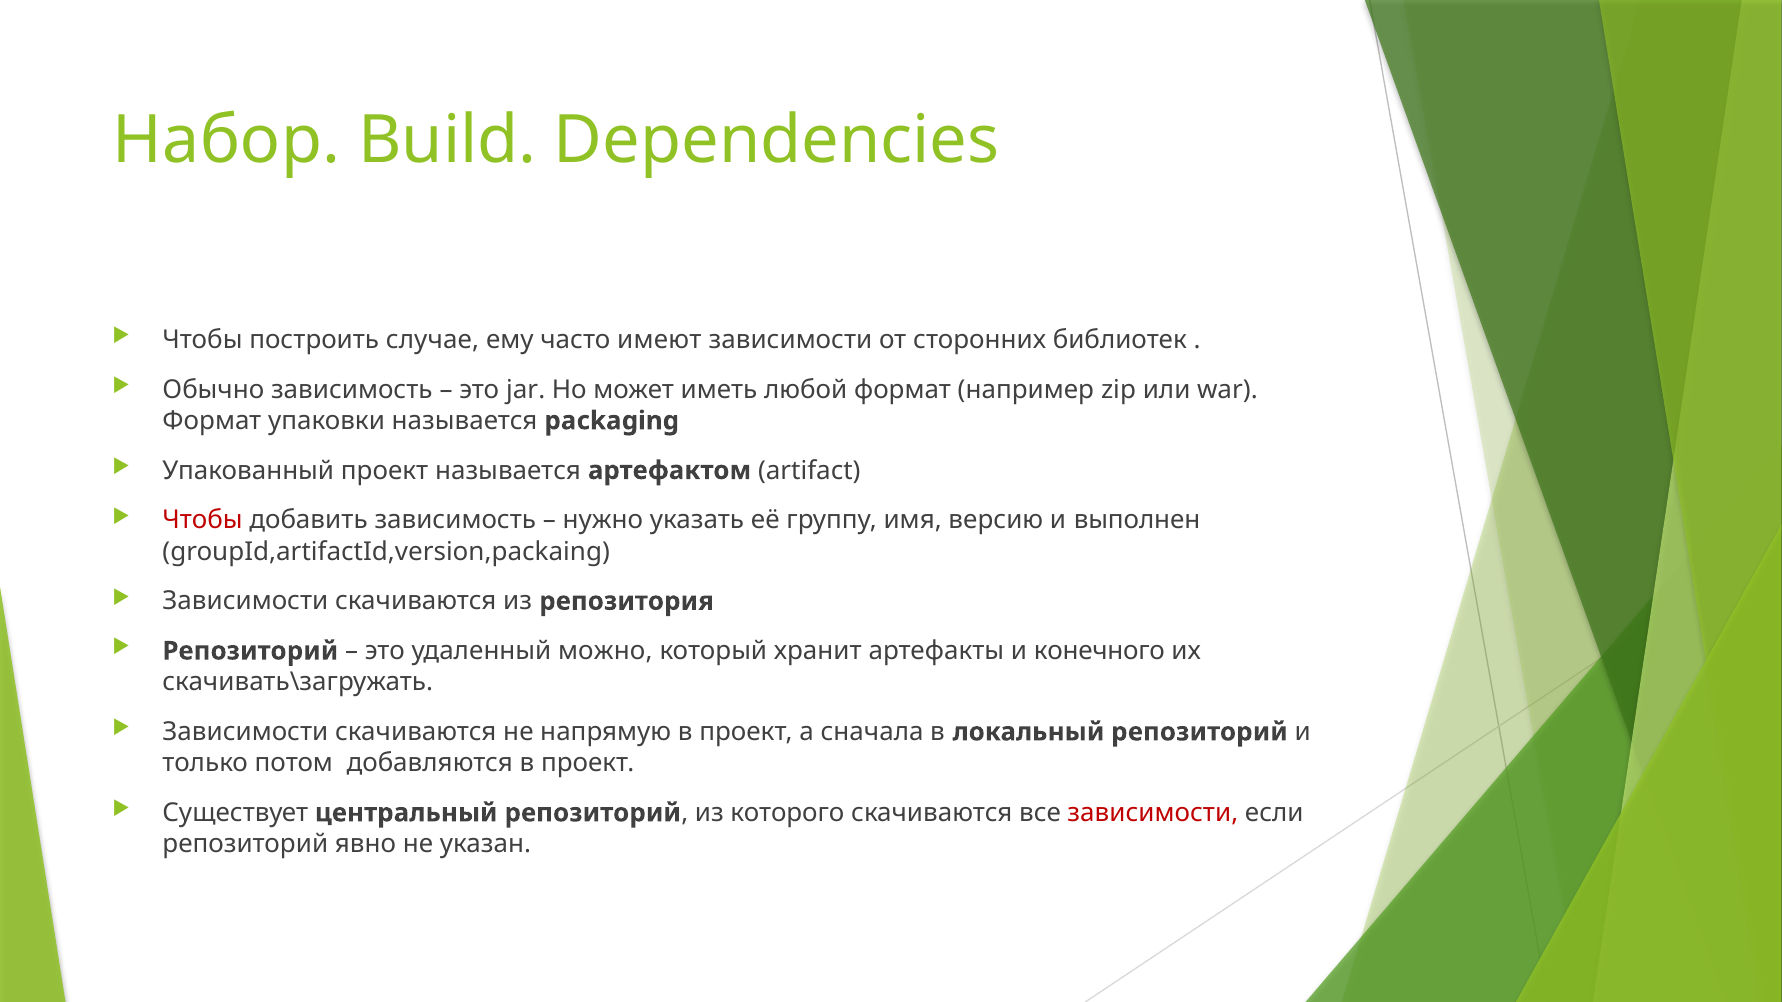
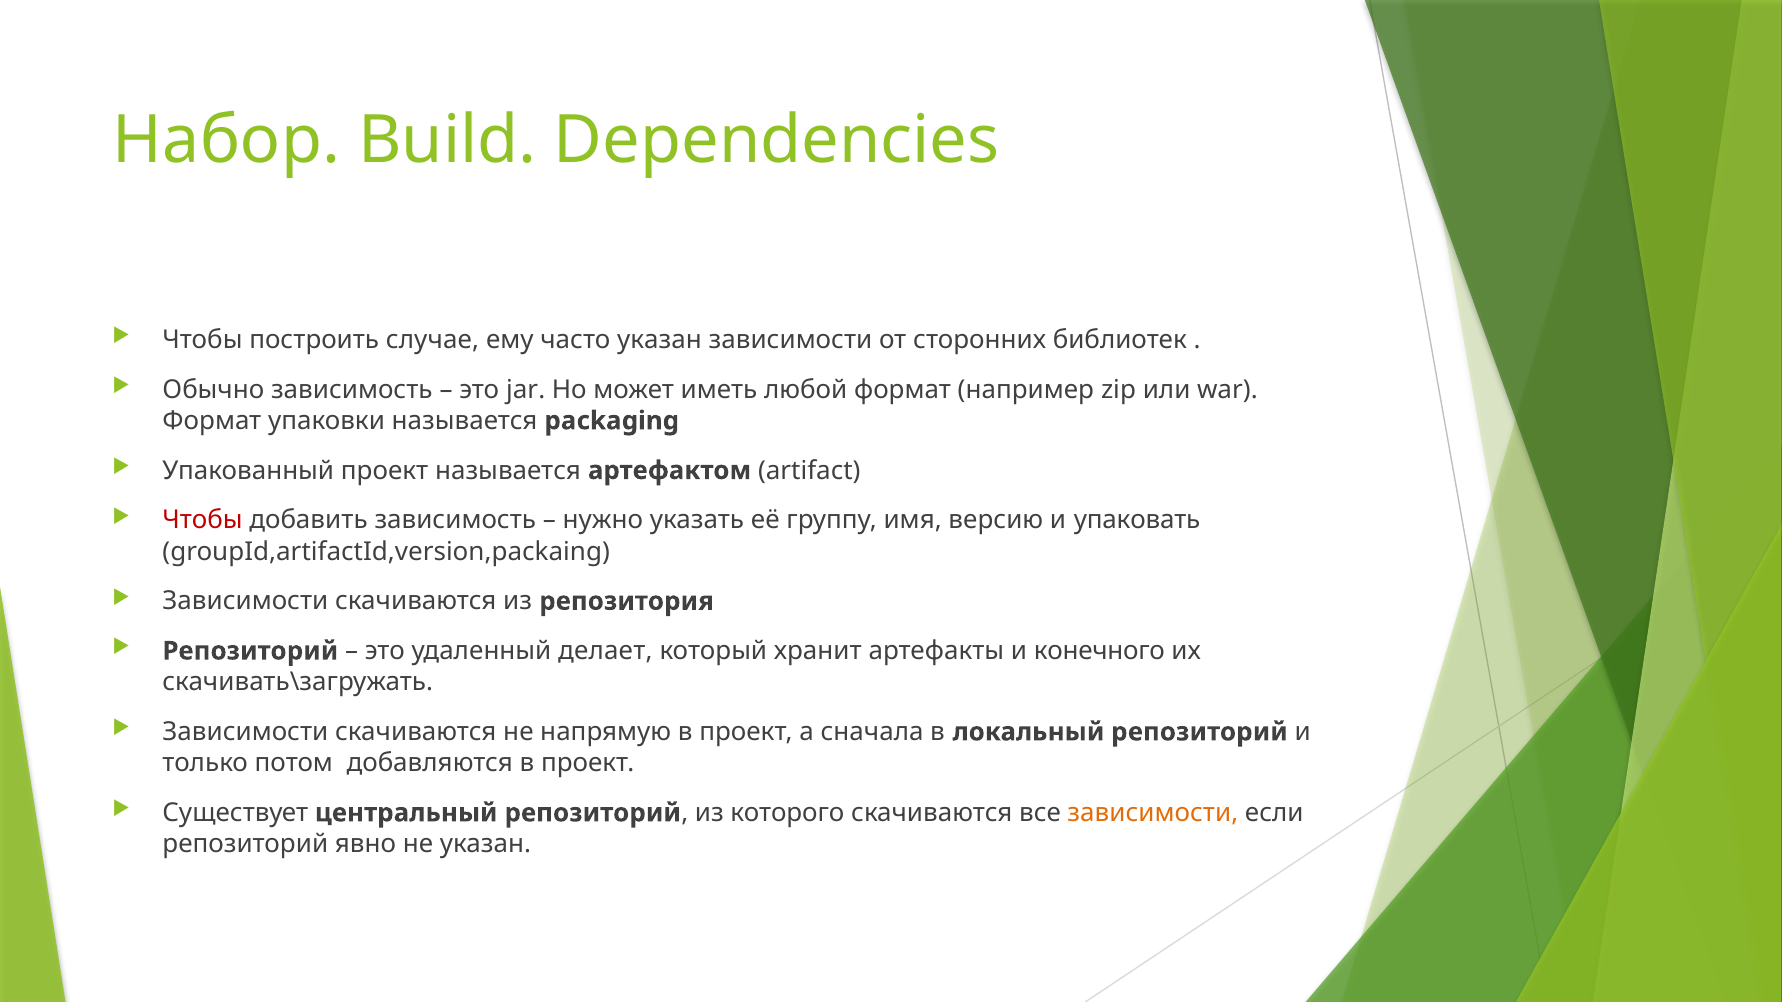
часто имеют: имеют -> указан
выполнен: выполнен -> упаковать
можно: можно -> делает
зависимости at (1153, 813) colour: red -> orange
